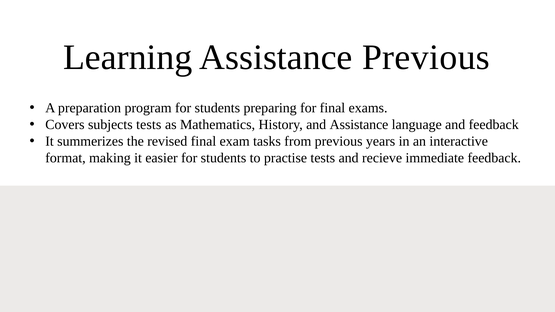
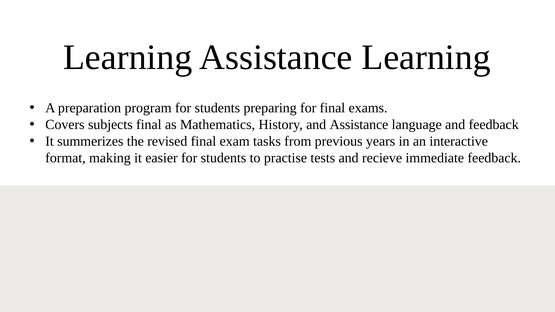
Assistance Previous: Previous -> Learning
subjects tests: tests -> final
